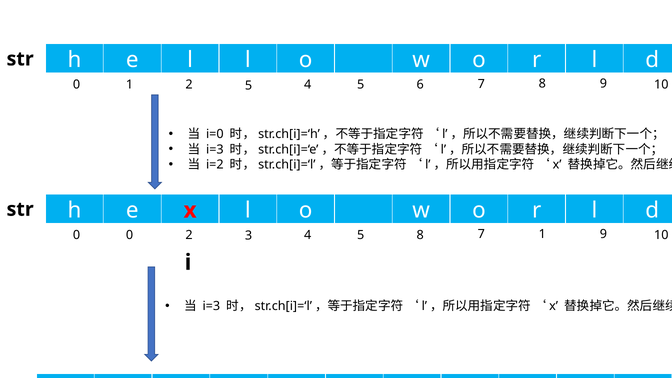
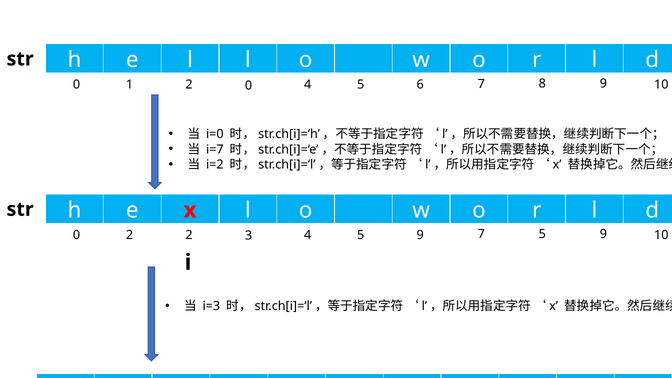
2 5: 5 -> 0
i=3 at (215, 149): i=3 -> i=7
7 1: 1 -> 5
0 0: 0 -> 2
4 5 8: 8 -> 9
